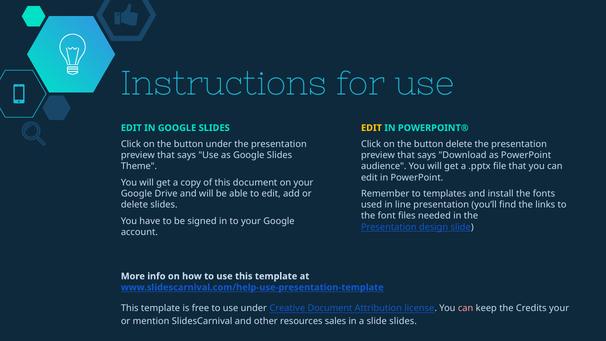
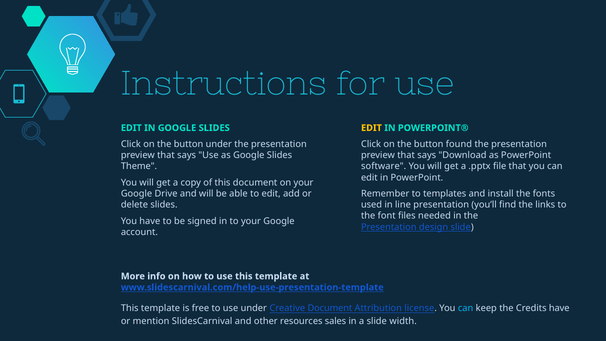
button delete: delete -> found
audience: audience -> software
can at (466, 308) colour: pink -> light blue
Credits your: your -> have
slide slides: slides -> width
